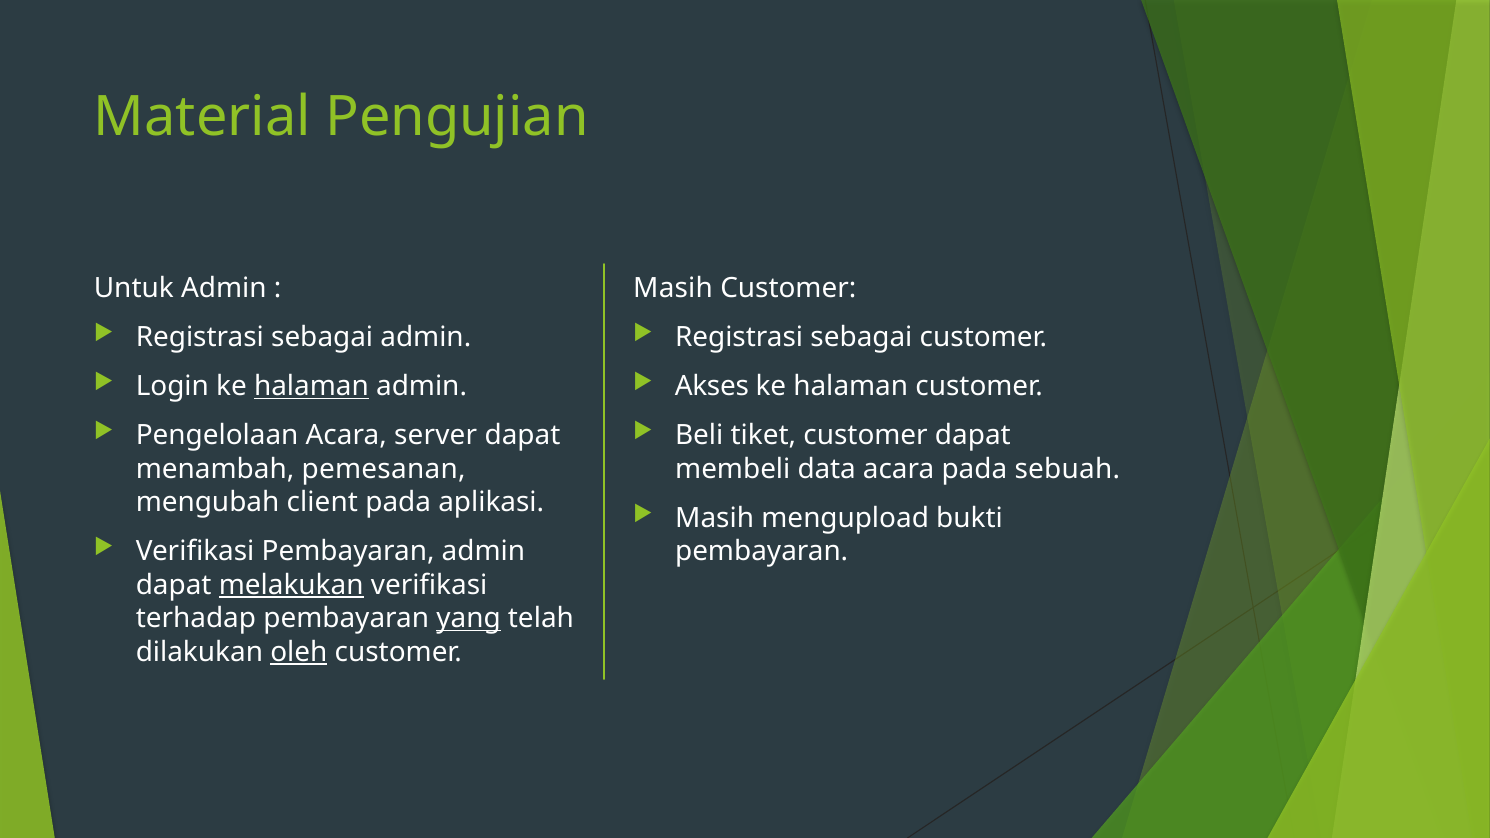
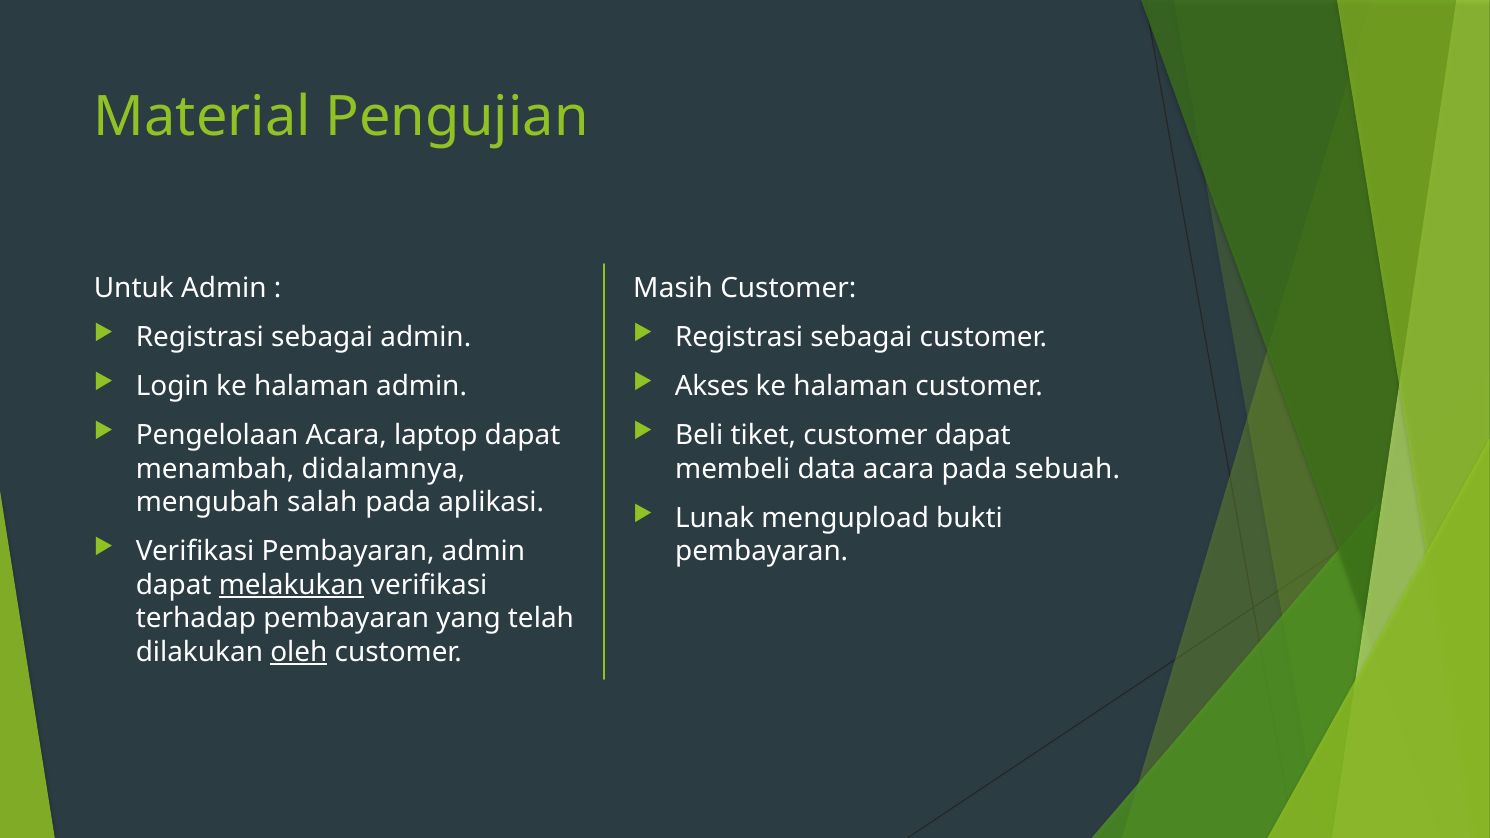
halaman at (311, 386) underline: present -> none
server: server -> laptop
pemesanan: pemesanan -> didalamnya
client: client -> salah
Masih at (715, 518): Masih -> Lunak
yang underline: present -> none
